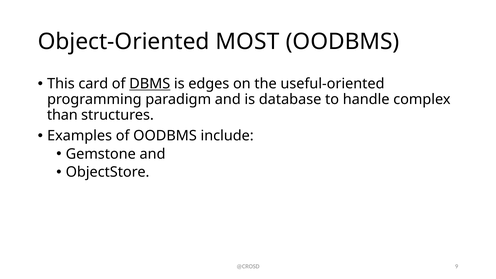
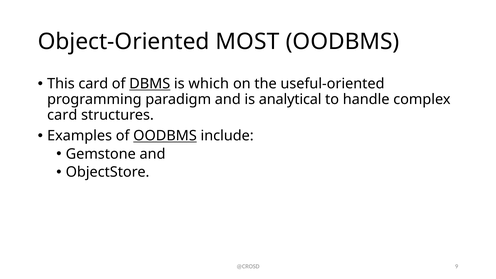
edges: edges -> which
database: database -> analytical
than at (62, 115): than -> card
OODBMS at (165, 136) underline: none -> present
